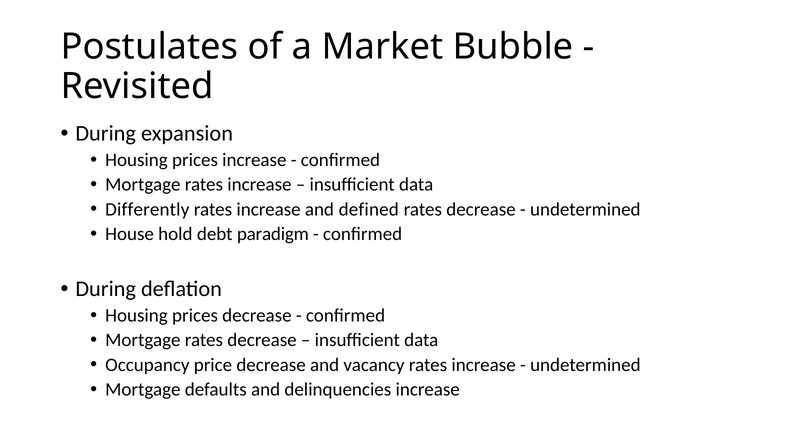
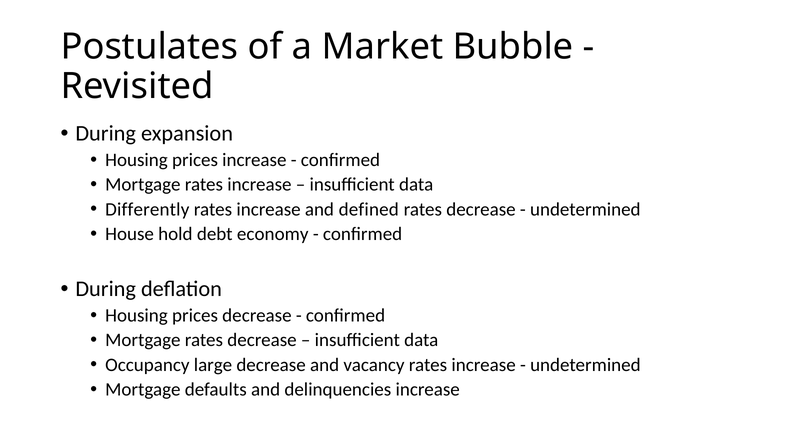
paradigm: paradigm -> economy
price: price -> large
